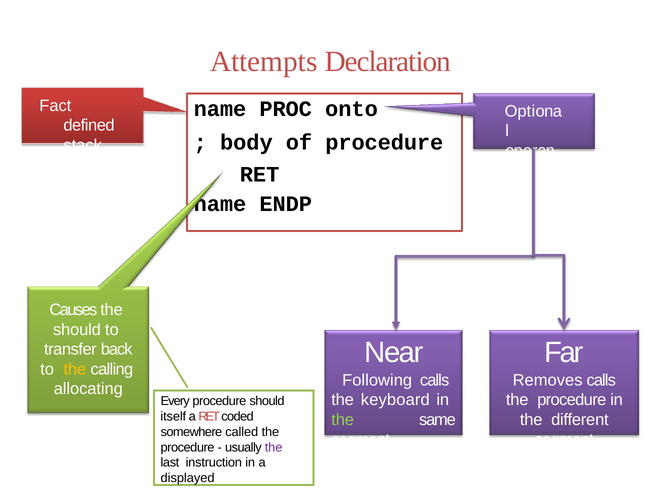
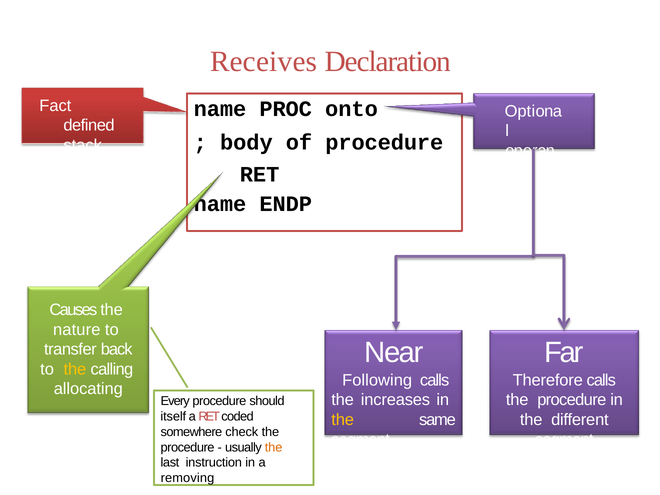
Attempts: Attempts -> Receives
should at (77, 330): should -> nature
Removes: Removes -> Therefore
keyboard: keyboard -> increases
the at (343, 420) colour: light green -> yellow
called: called -> check
the at (274, 447) colour: purple -> orange
displayed: displayed -> removing
